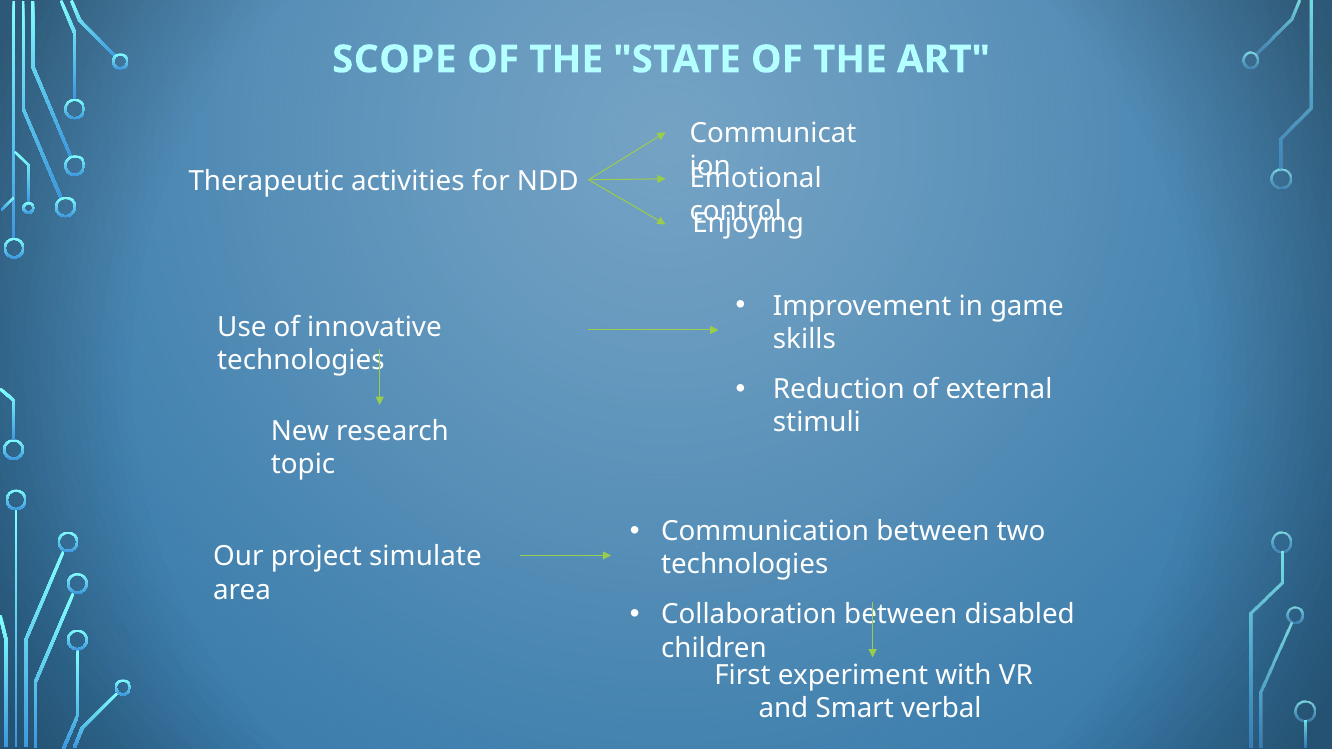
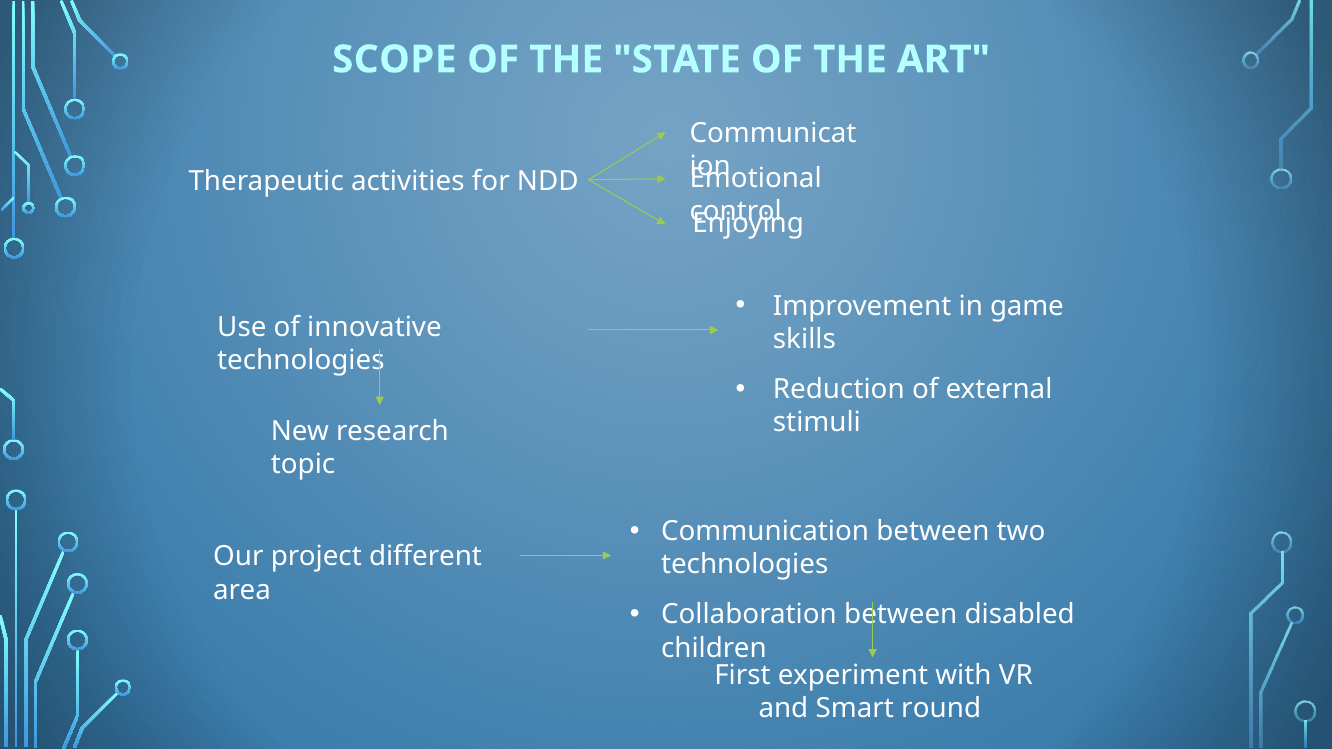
simulate: simulate -> different
verbal: verbal -> round
